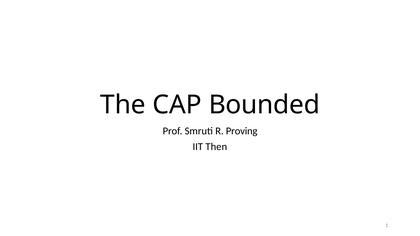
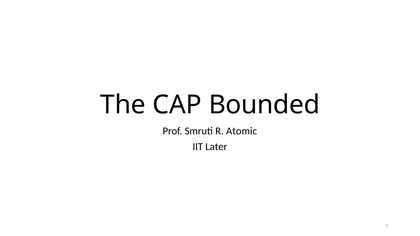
Proving: Proving -> Atomic
Then: Then -> Later
